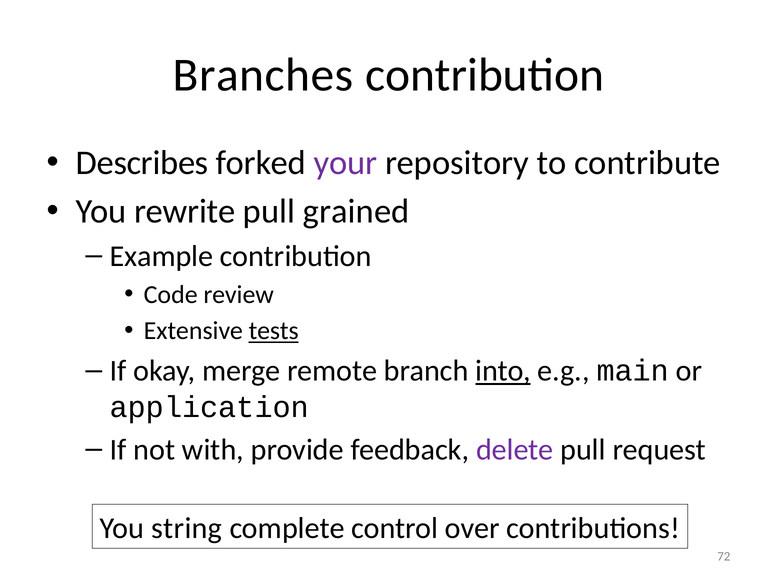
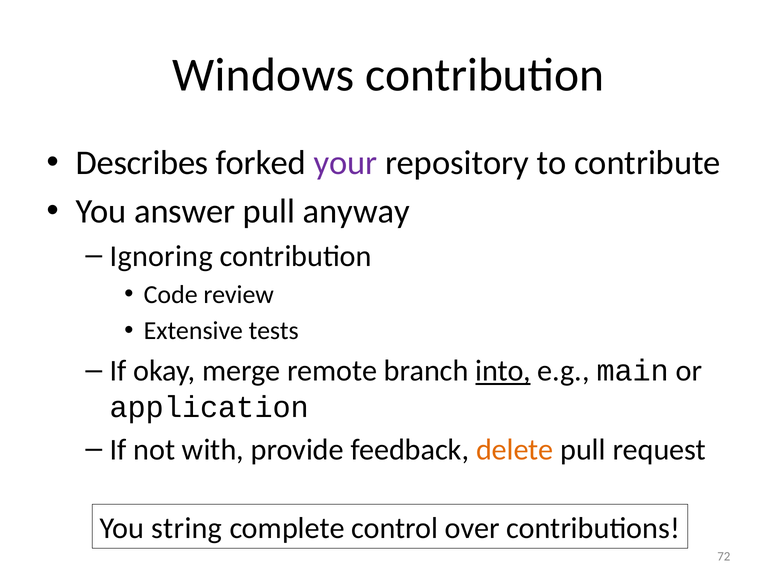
Branches: Branches -> Windows
rewrite: rewrite -> answer
grained: grained -> anyway
Example: Example -> Ignoring
tests underline: present -> none
delete colour: purple -> orange
